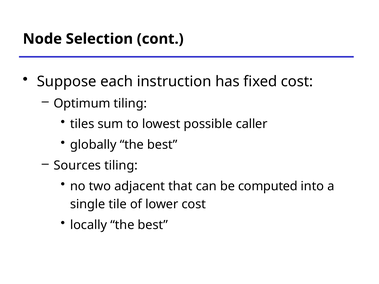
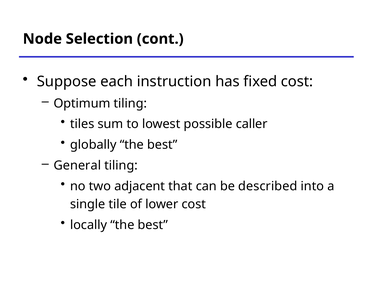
Sources: Sources -> General
computed: computed -> described
